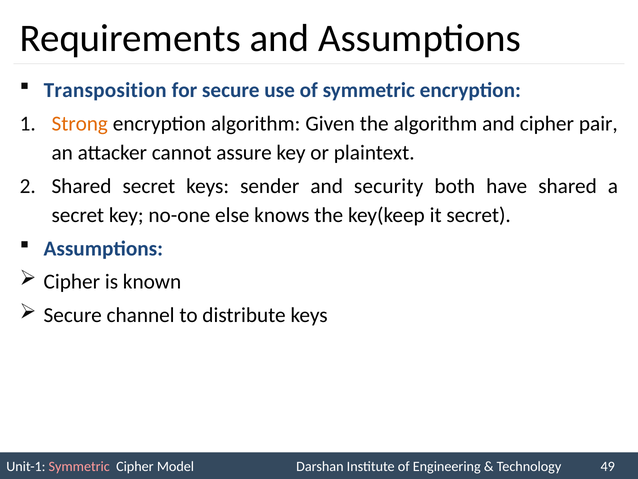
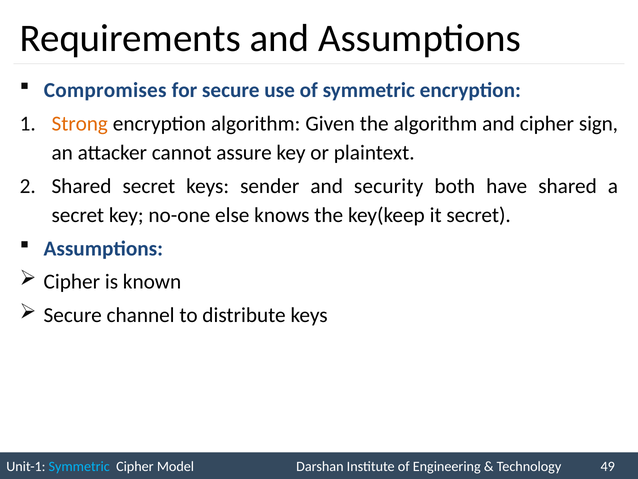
Transposition: Transposition -> Compromises
pair: pair -> sign
Symmetric at (79, 466) colour: pink -> light blue
